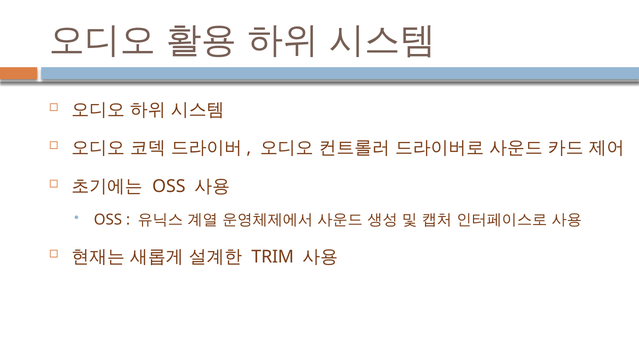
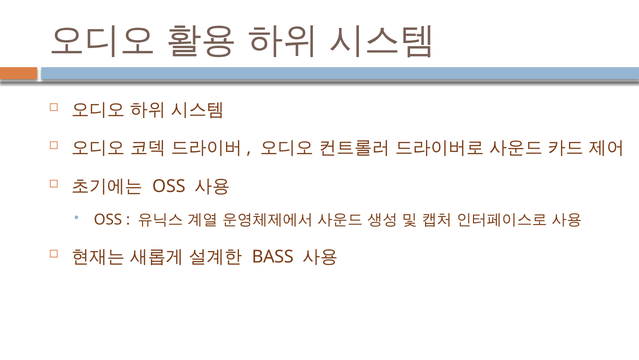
TRIM: TRIM -> BASS
